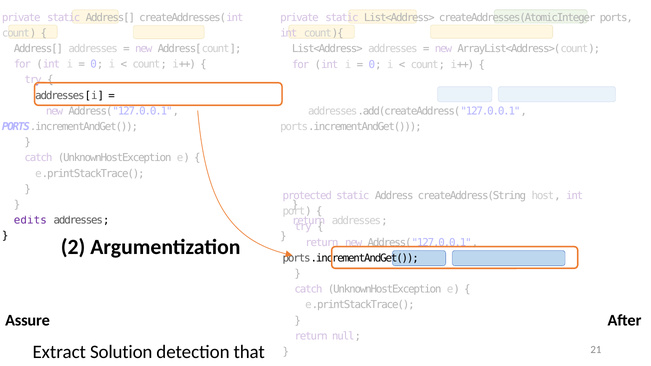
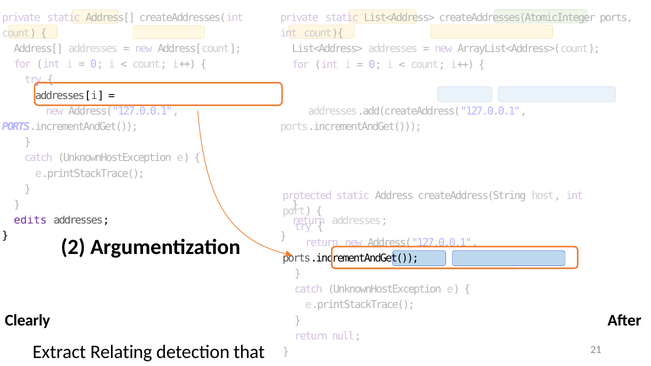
Assure: Assure -> Clearly
Solution: Solution -> Relating
